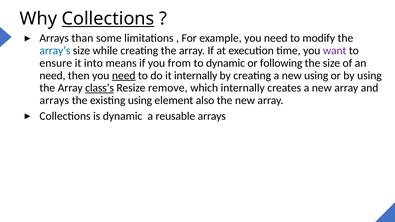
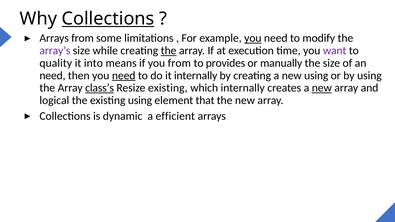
Arrays than: than -> from
you at (253, 38) underline: none -> present
array’s colour: blue -> purple
the at (169, 51) underline: none -> present
ensure: ensure -> quality
to dynamic: dynamic -> provides
following: following -> manually
Resize remove: remove -> existing
new at (322, 88) underline: none -> present
arrays at (54, 100): arrays -> logical
also: also -> that
reusable: reusable -> efficient
